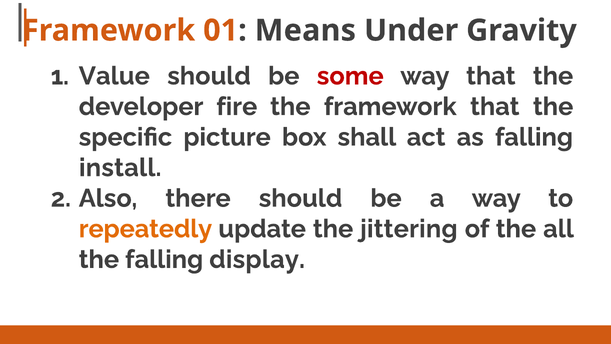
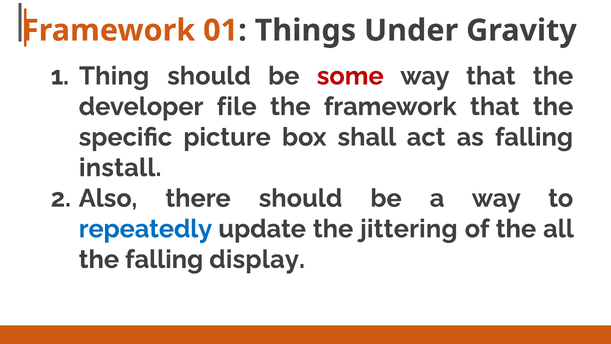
Means: Means -> Things
Value: Value -> Thing
fire: fire -> file
repeatedly colour: orange -> blue
